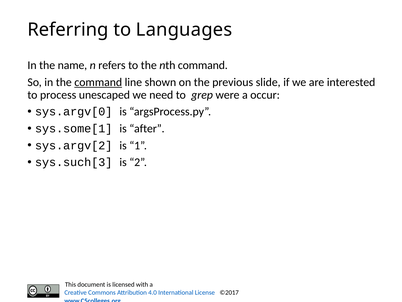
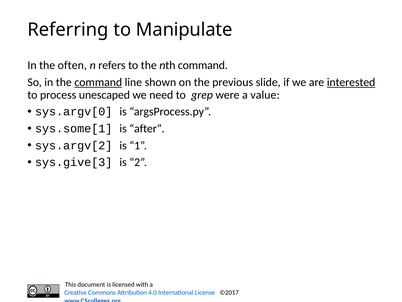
Languages: Languages -> Manipulate
name: name -> often
interested underline: none -> present
occur: occur -> value
sys.such[3: sys.such[3 -> sys.give[3
